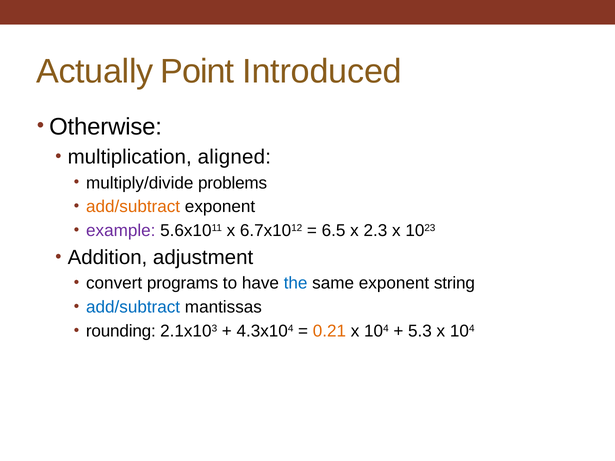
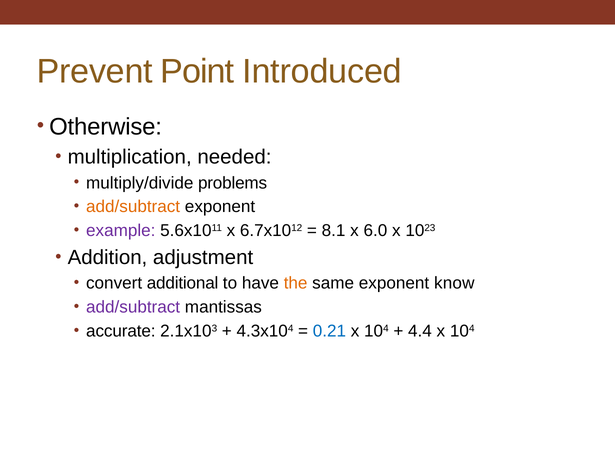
Actually: Actually -> Prevent
aligned: aligned -> needed
6.5: 6.5 -> 8.1
2.3: 2.3 -> 6.0
programs: programs -> additional
the colour: blue -> orange
string: string -> know
add/subtract at (133, 307) colour: blue -> purple
rounding: rounding -> accurate
0.21 colour: orange -> blue
5.3: 5.3 -> 4.4
